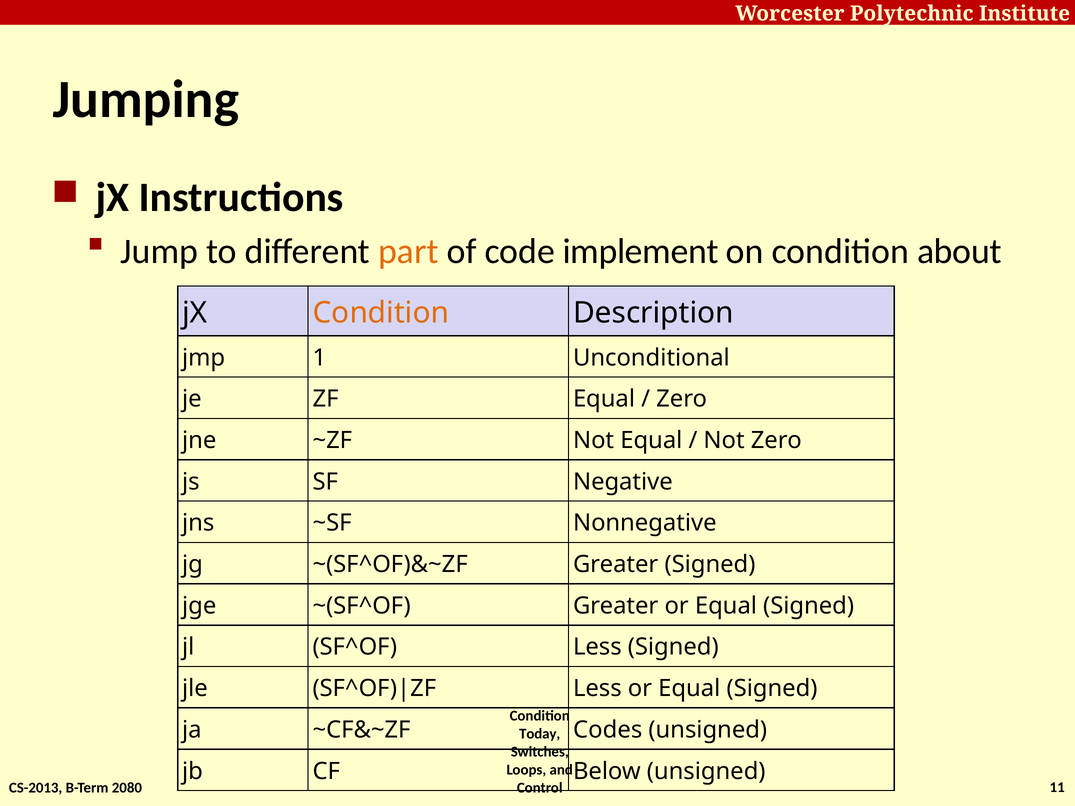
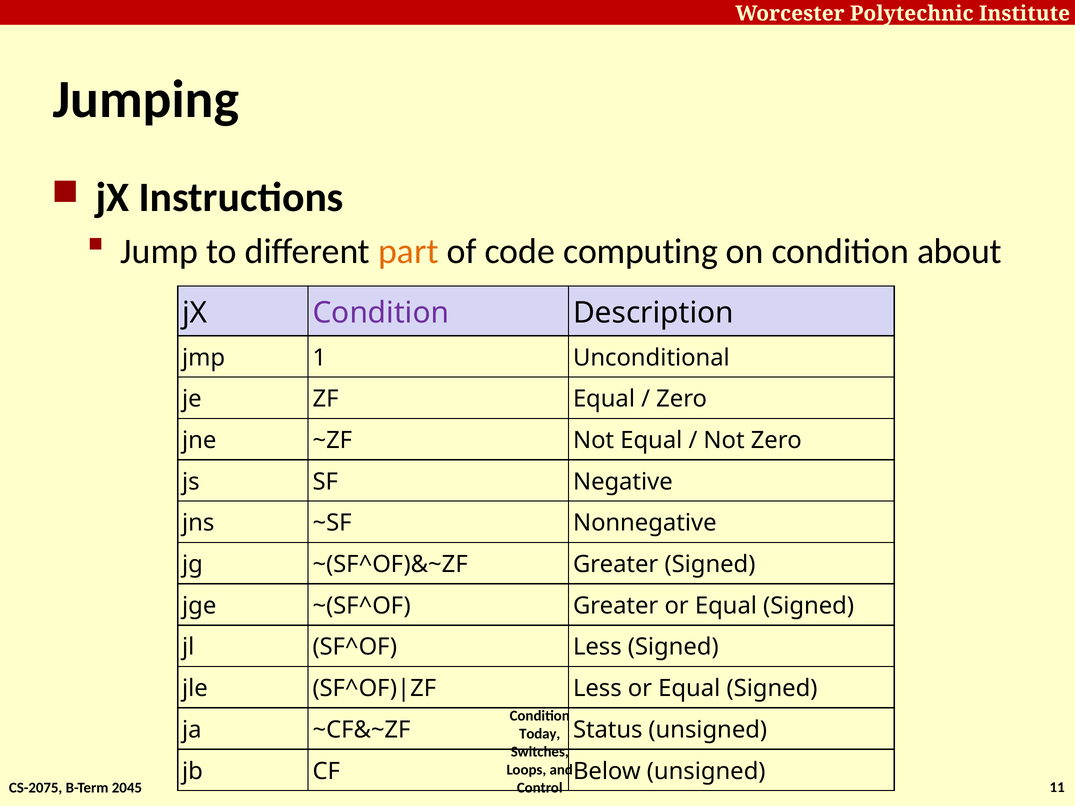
implement: implement -> computing
Condition at (381, 313) colour: orange -> purple
Codes: Codes -> Status
CS-2013: CS-2013 -> CS-2075
2080: 2080 -> 2045
